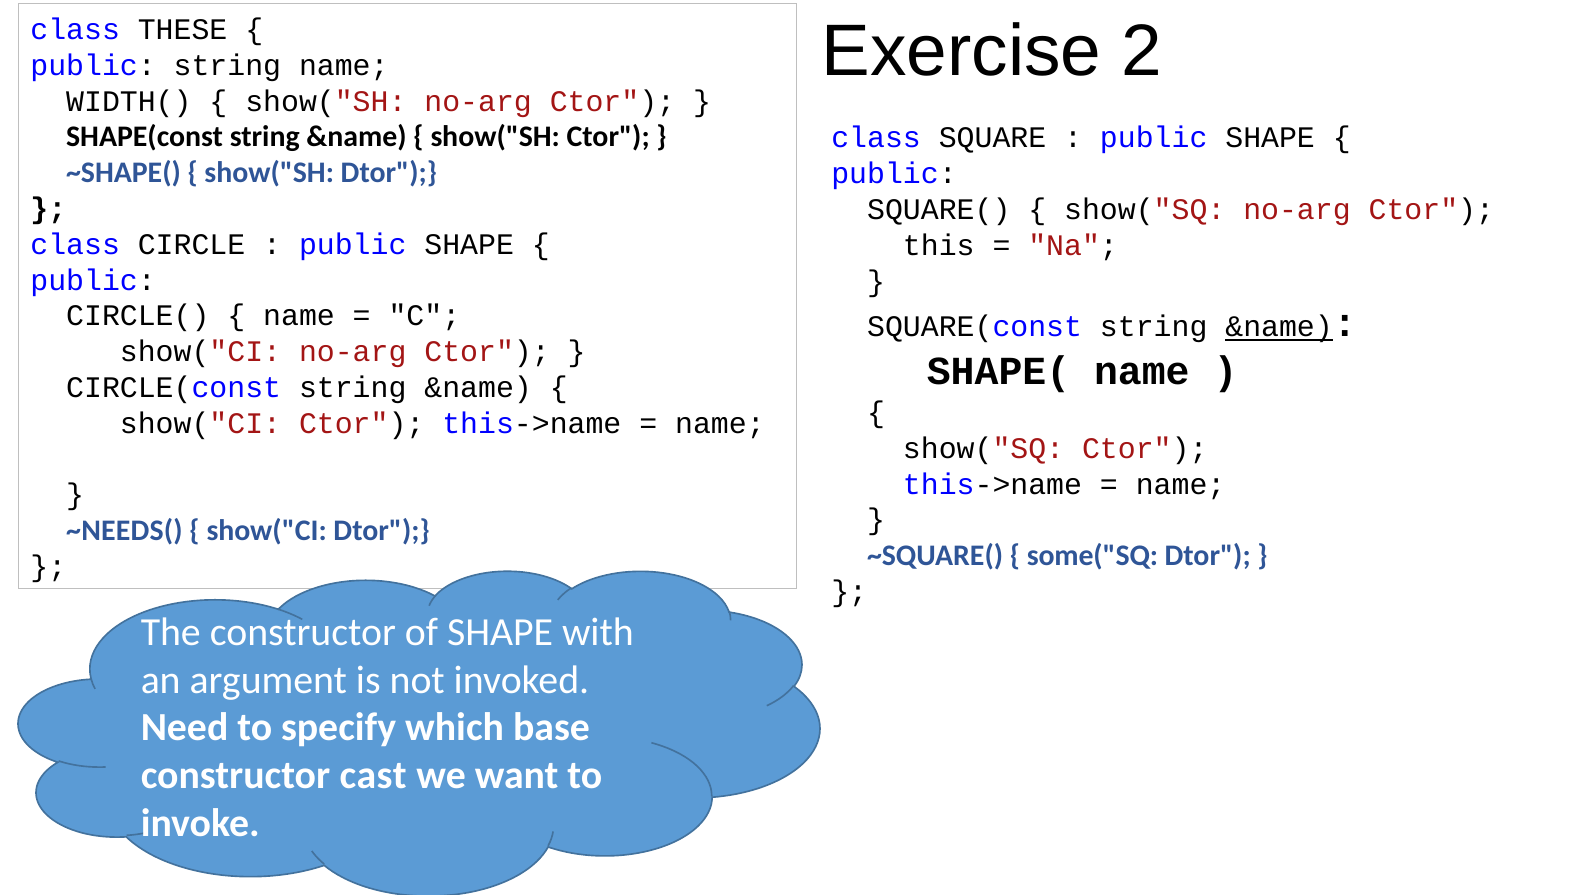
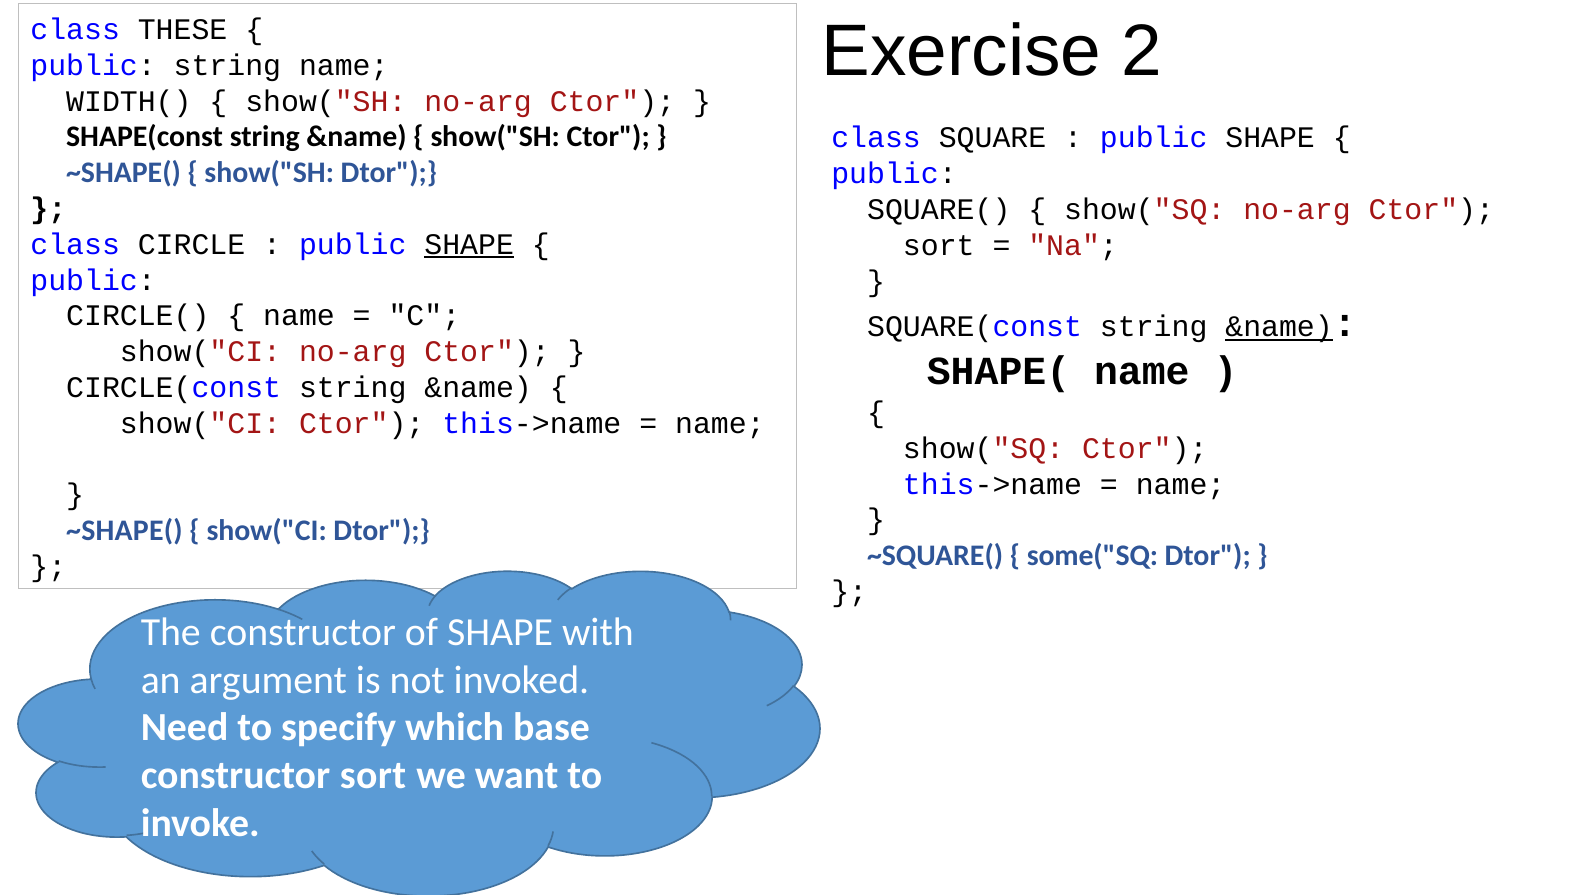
SHAPE at (469, 245) underline: none -> present
this at (939, 246): this -> sort
~NEEDS( at (124, 531): ~NEEDS( -> ~SHAPE(
constructor cast: cast -> sort
